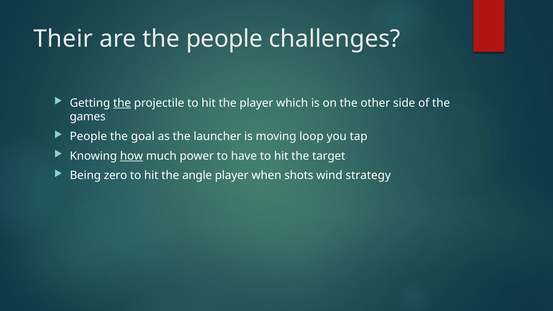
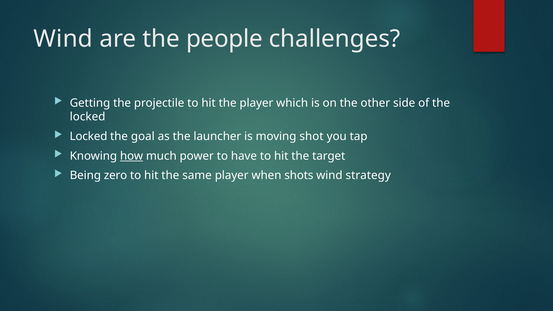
Their at (63, 39): Their -> Wind
the at (122, 103) underline: present -> none
games at (88, 117): games -> locked
People at (88, 136): People -> Locked
loop: loop -> shot
angle: angle -> same
